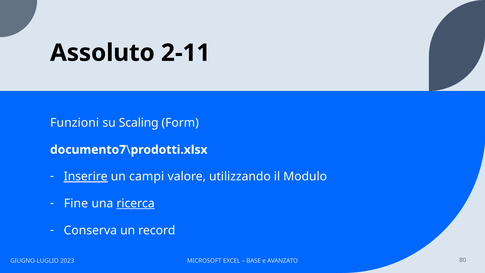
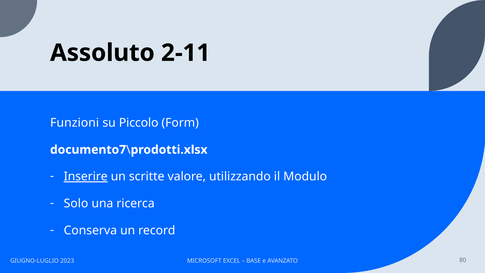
Scaling: Scaling -> Piccolo
campi: campi -> scritte
Fine: Fine -> Solo
ricerca underline: present -> none
